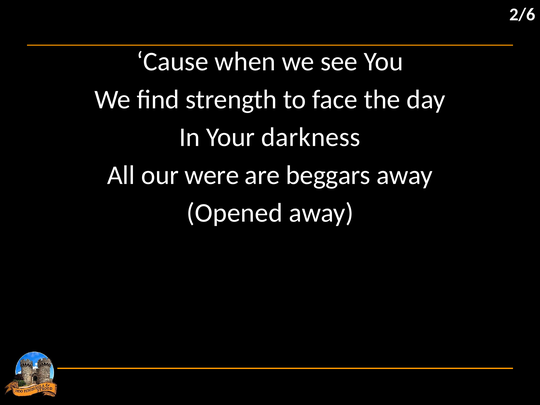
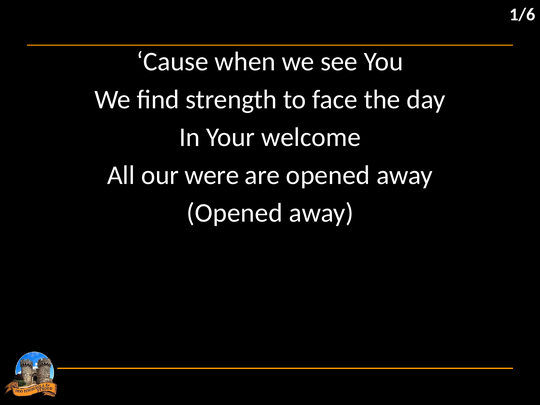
2/6: 2/6 -> 1/6
darkness: darkness -> welcome
are beggars: beggars -> opened
